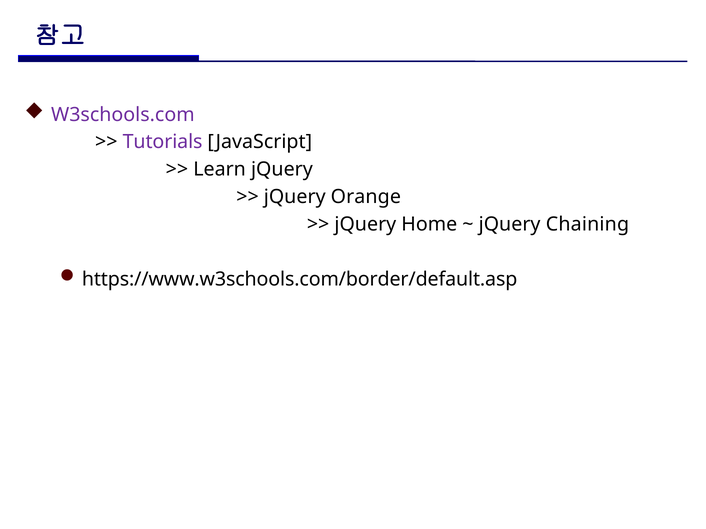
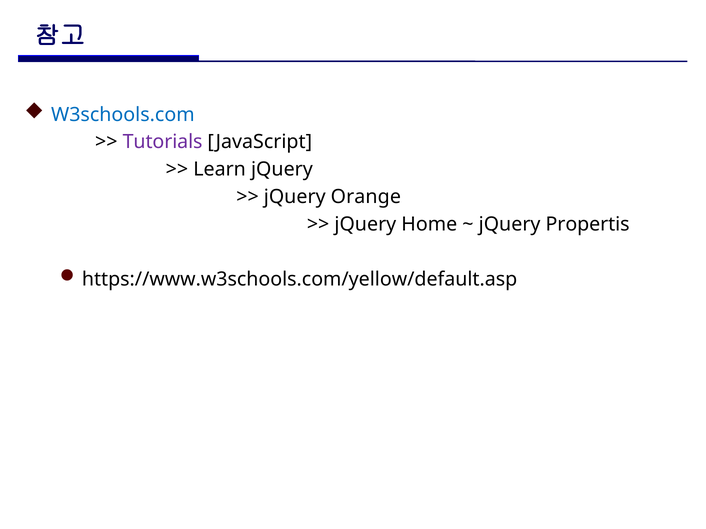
W3schools.com colour: purple -> blue
Chaining: Chaining -> Propertis
https://www.w3schools.com/border/default.asp: https://www.w3schools.com/border/default.asp -> https://www.w3schools.com/yellow/default.asp
